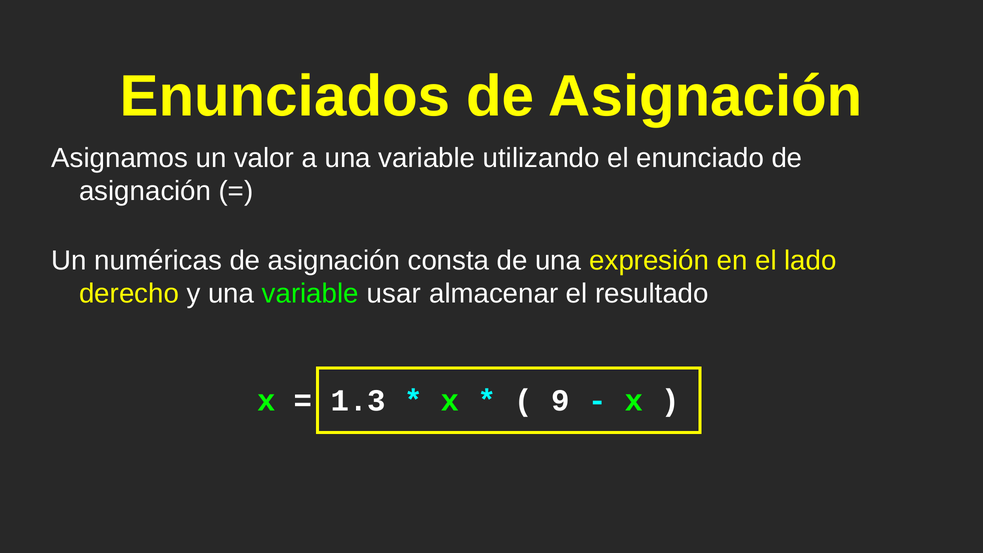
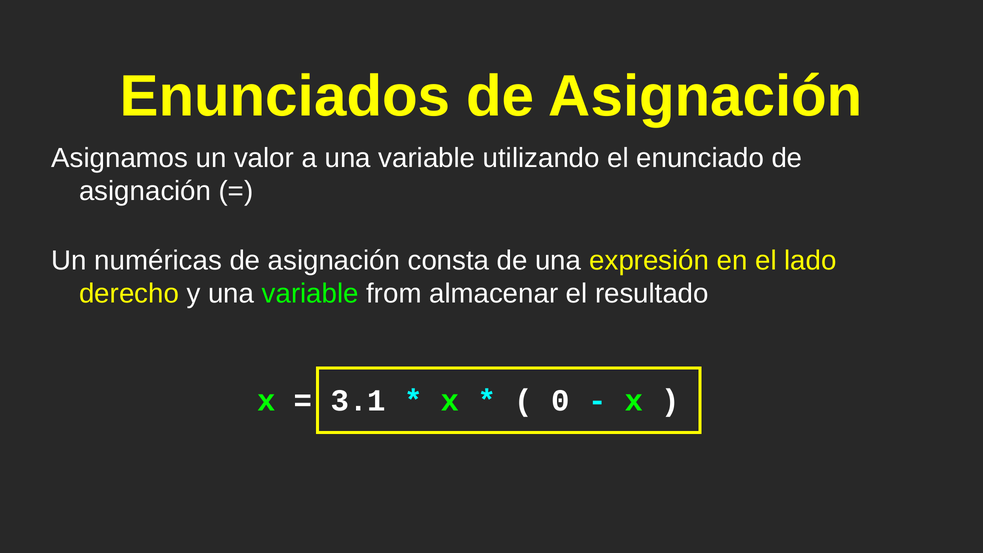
usar: usar -> from
1.3: 1.3 -> 3.1
9: 9 -> 0
